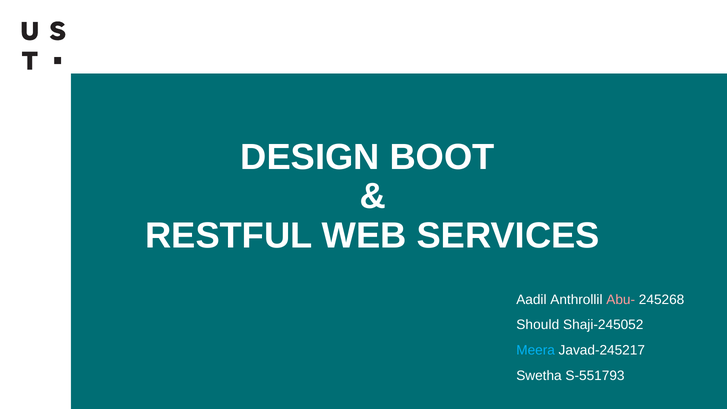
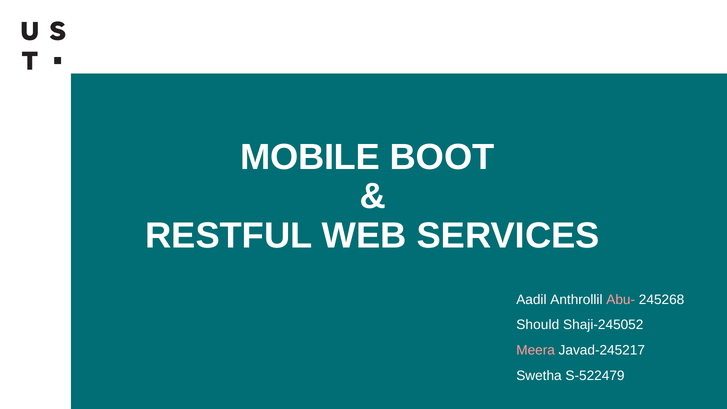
DESIGN: DESIGN -> MOBILE
Meera colour: light blue -> pink
S-551793: S-551793 -> S-522479
